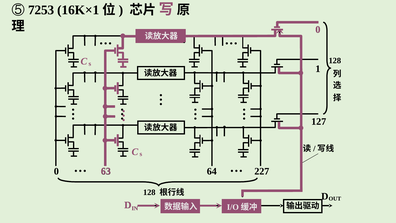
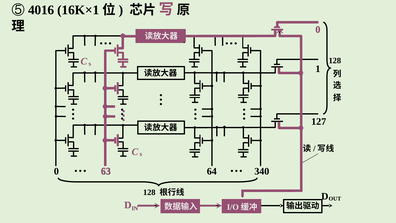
7253: 7253 -> 4016
227: 227 -> 340
